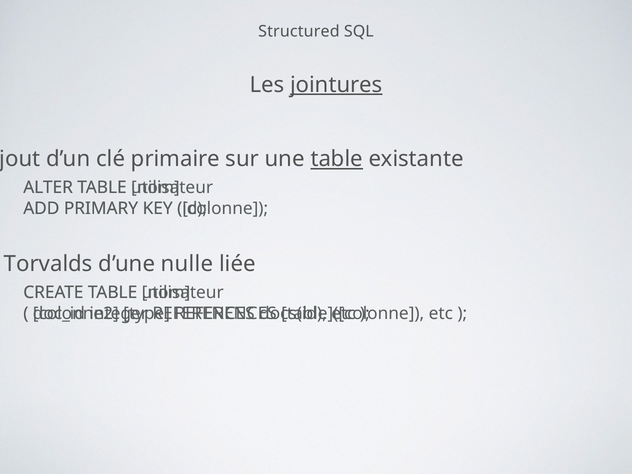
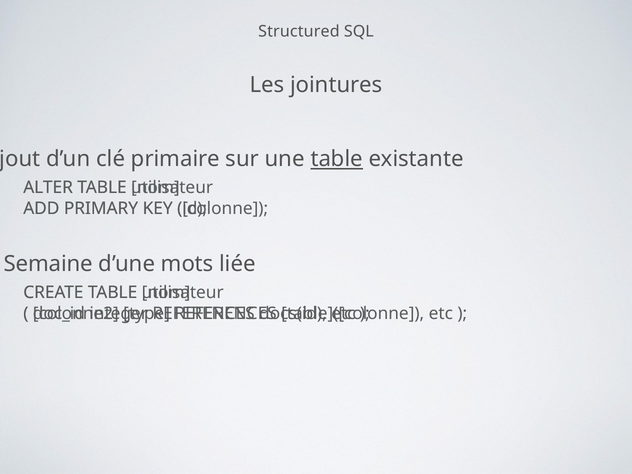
jointures underline: present -> none
Torvalds: Torvalds -> Semaine
nulle: nulle -> mots
